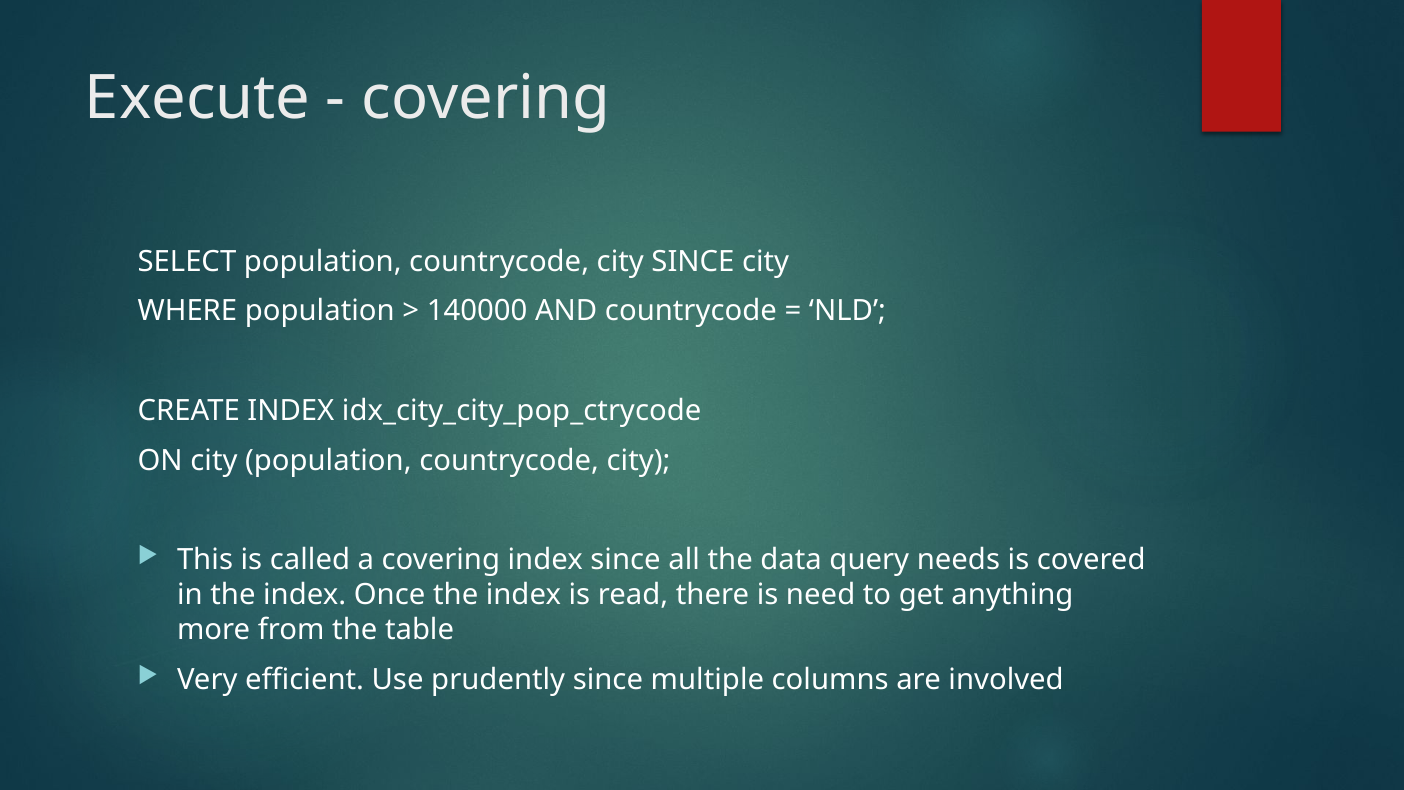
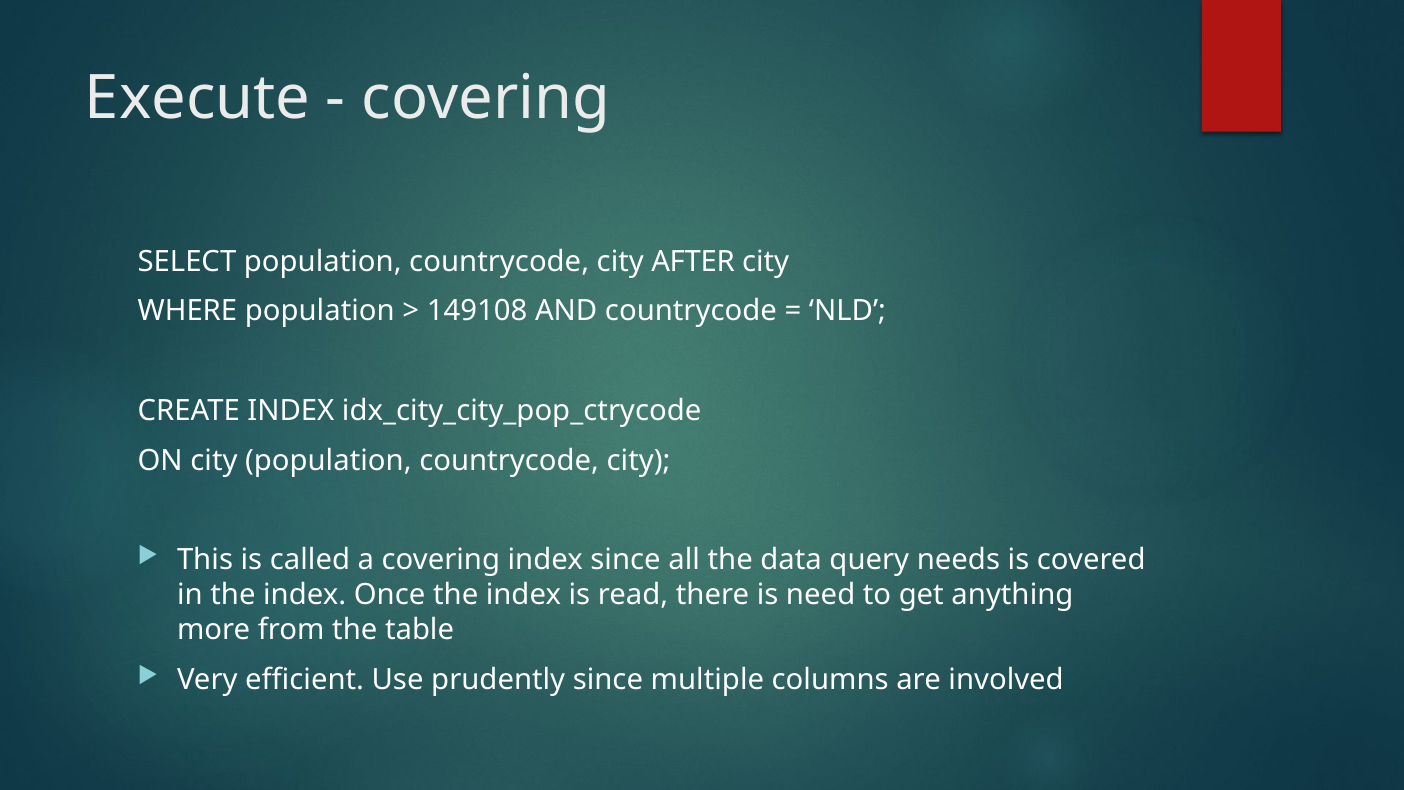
city SINCE: SINCE -> AFTER
140000: 140000 -> 149108
